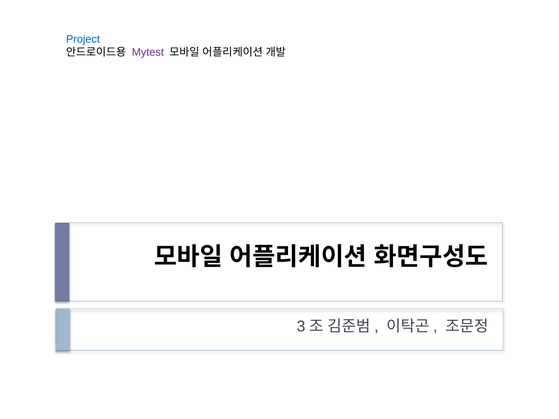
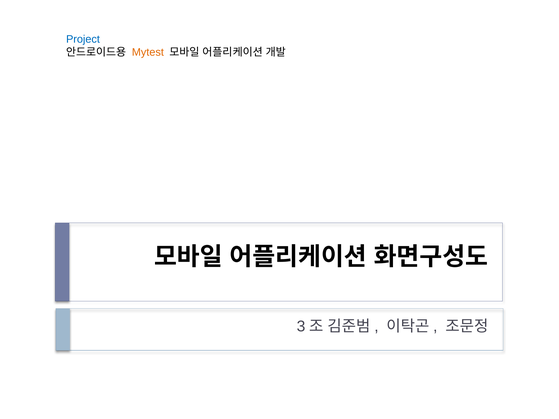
Mytest colour: purple -> orange
